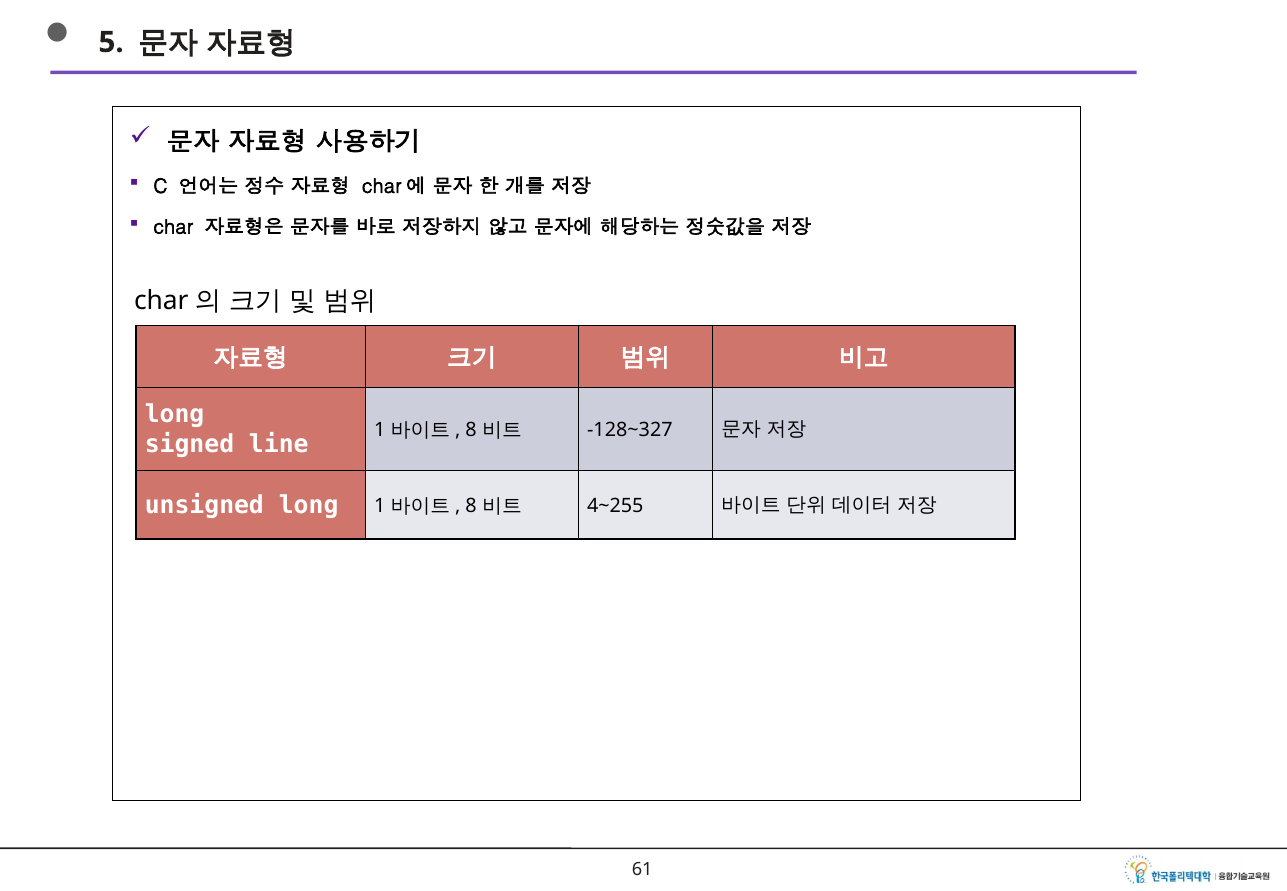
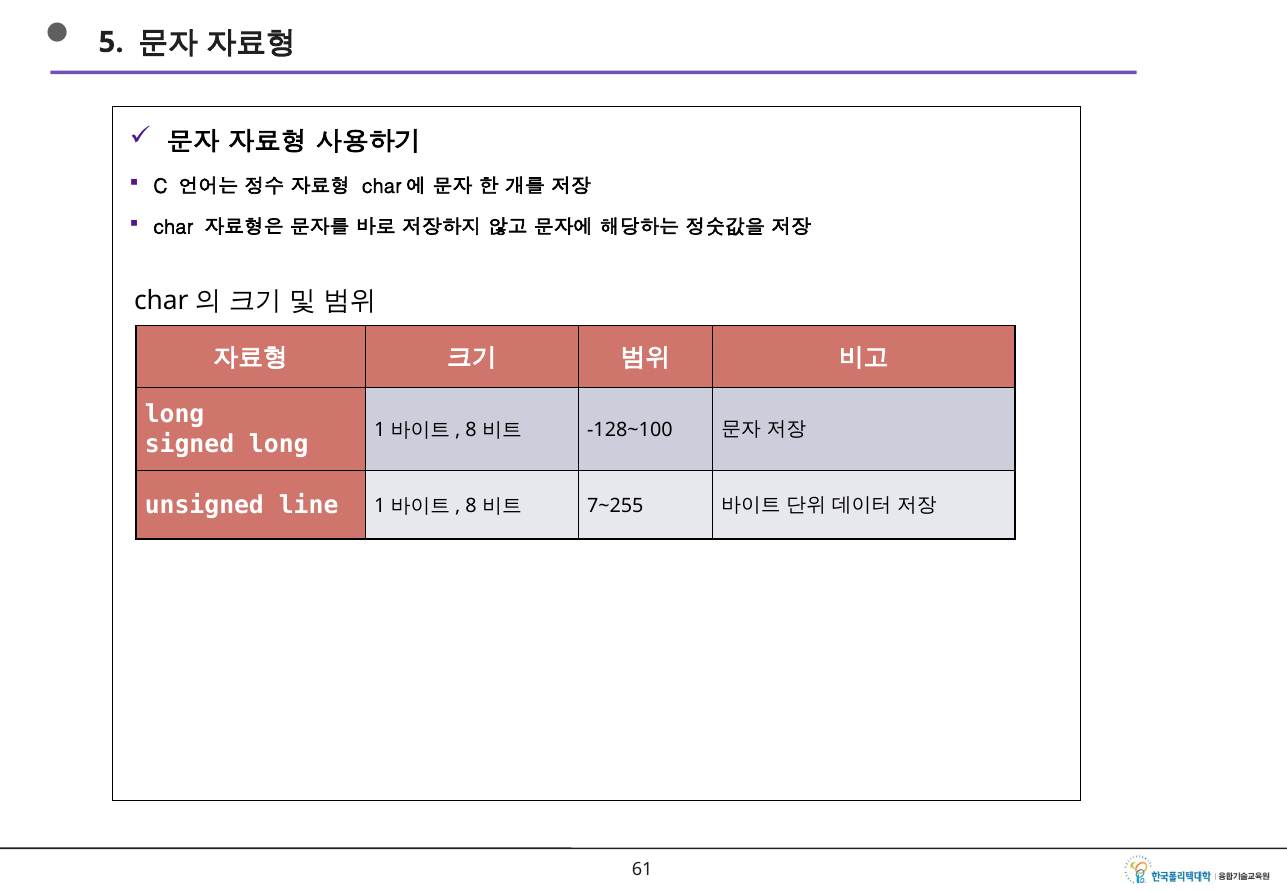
signed line: line -> long
-128~327: -128~327 -> -128~100
unsigned long: long -> line
4~255: 4~255 -> 7~255
